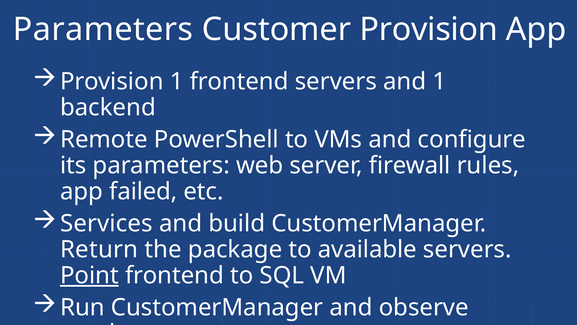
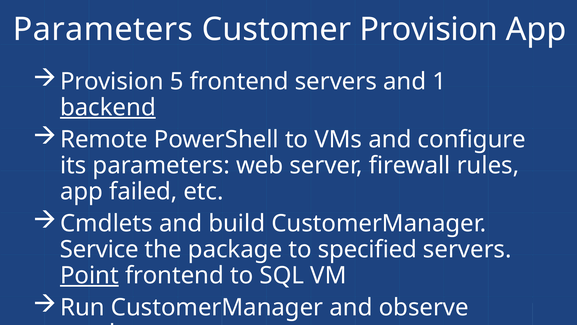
Provision 1: 1 -> 5
backend underline: none -> present
Services: Services -> Cmdlets
Return: Return -> Service
available: available -> specified
